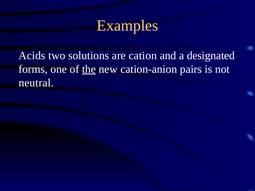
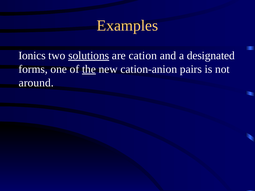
Acids: Acids -> Ionics
solutions underline: none -> present
neutral: neutral -> around
